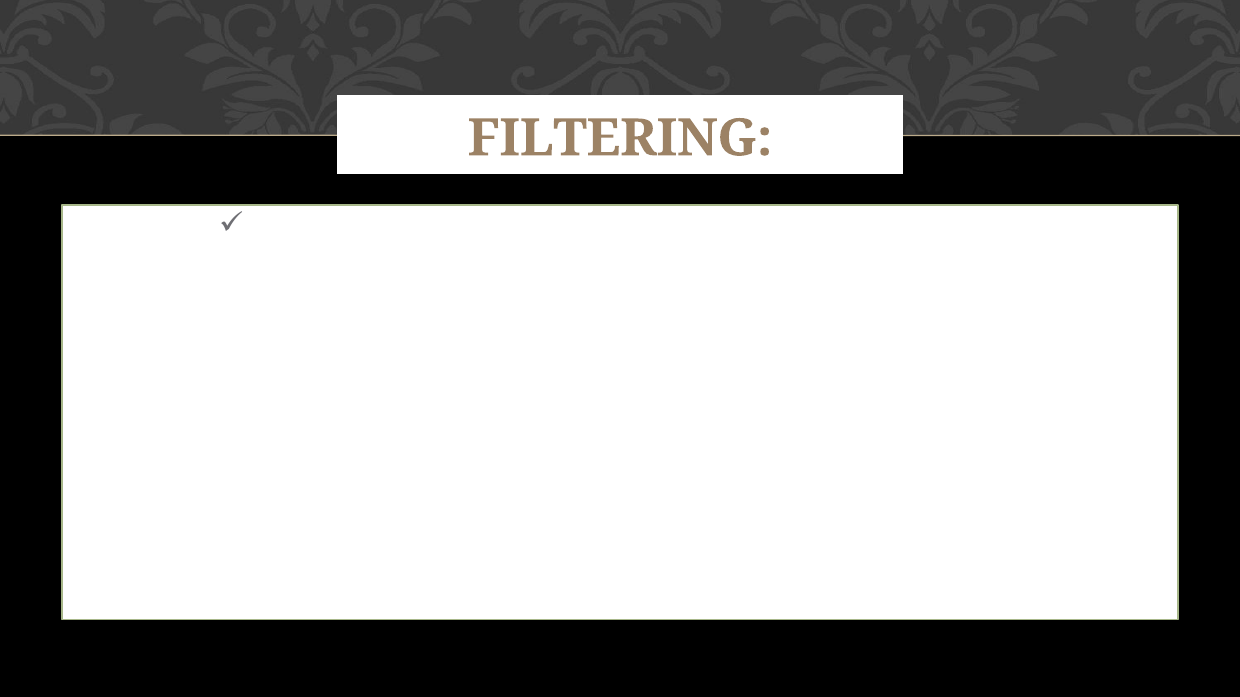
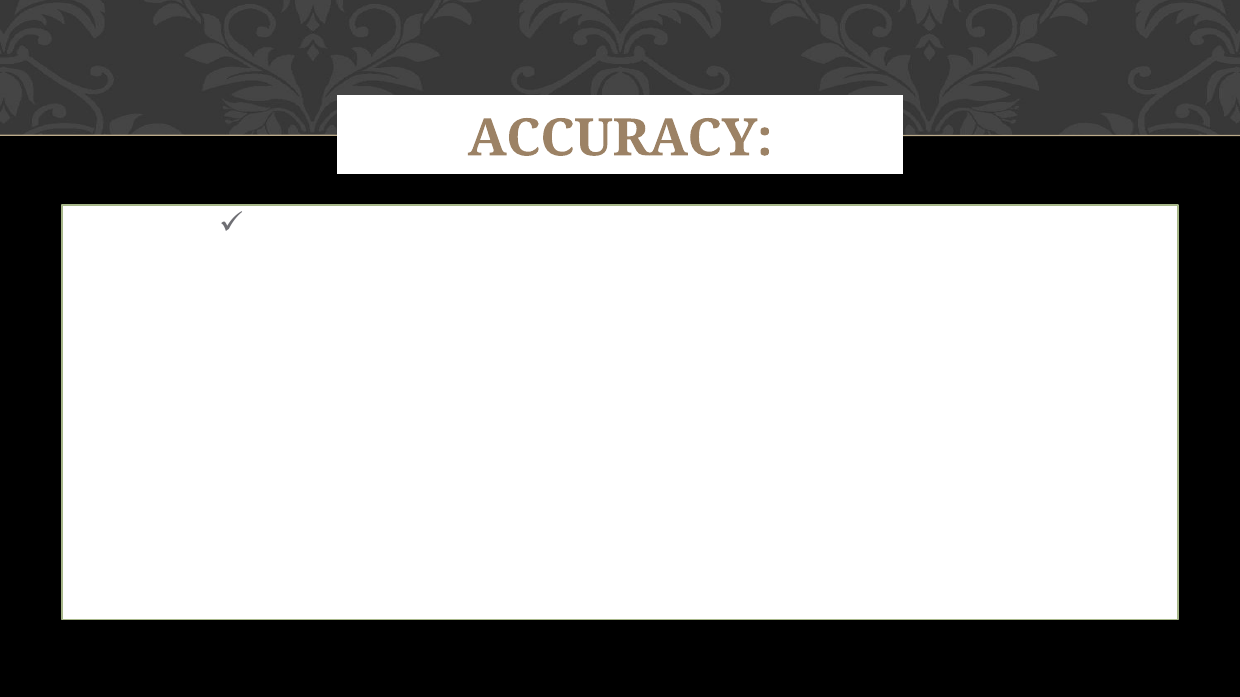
FILTERING: FILTERING -> ACCURACY
